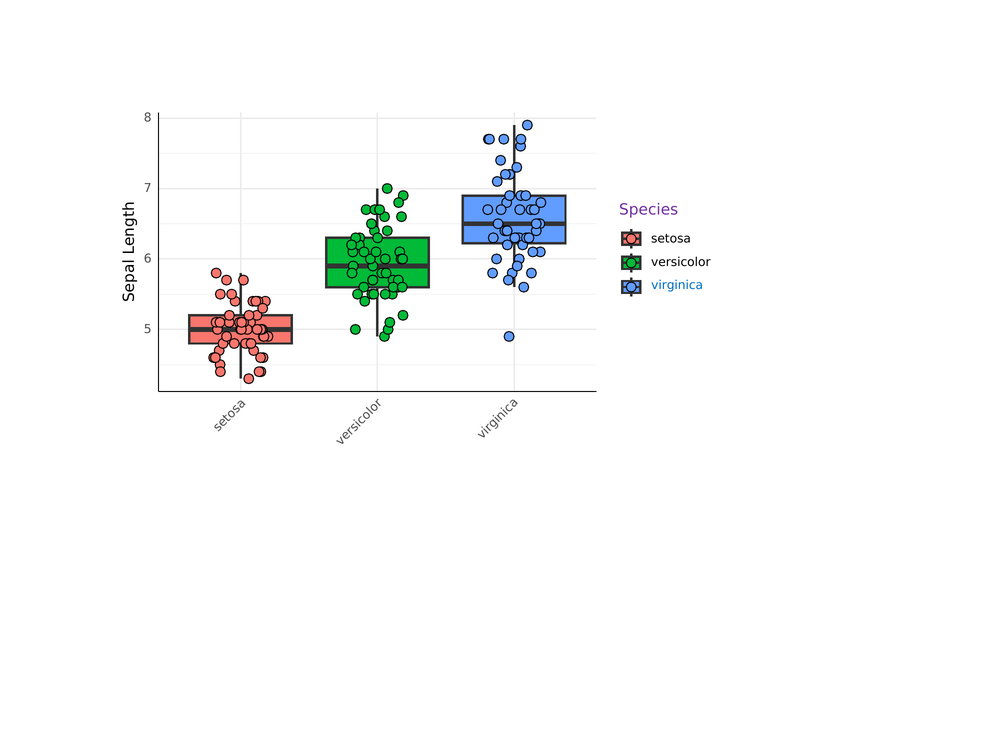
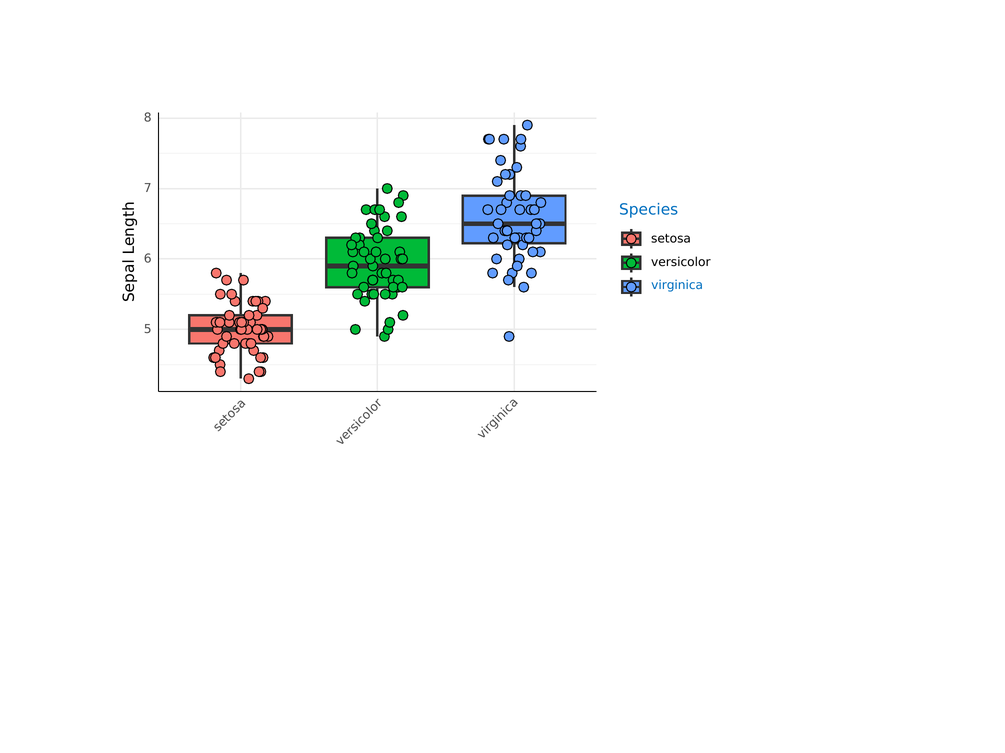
Species colour: purple -> blue
